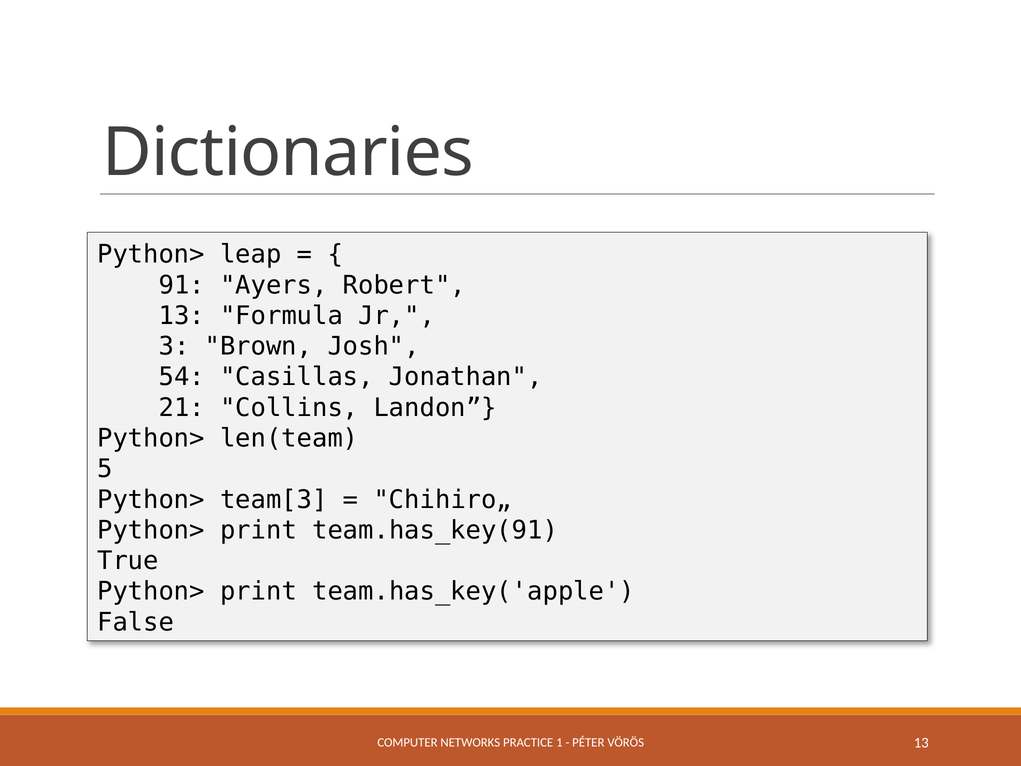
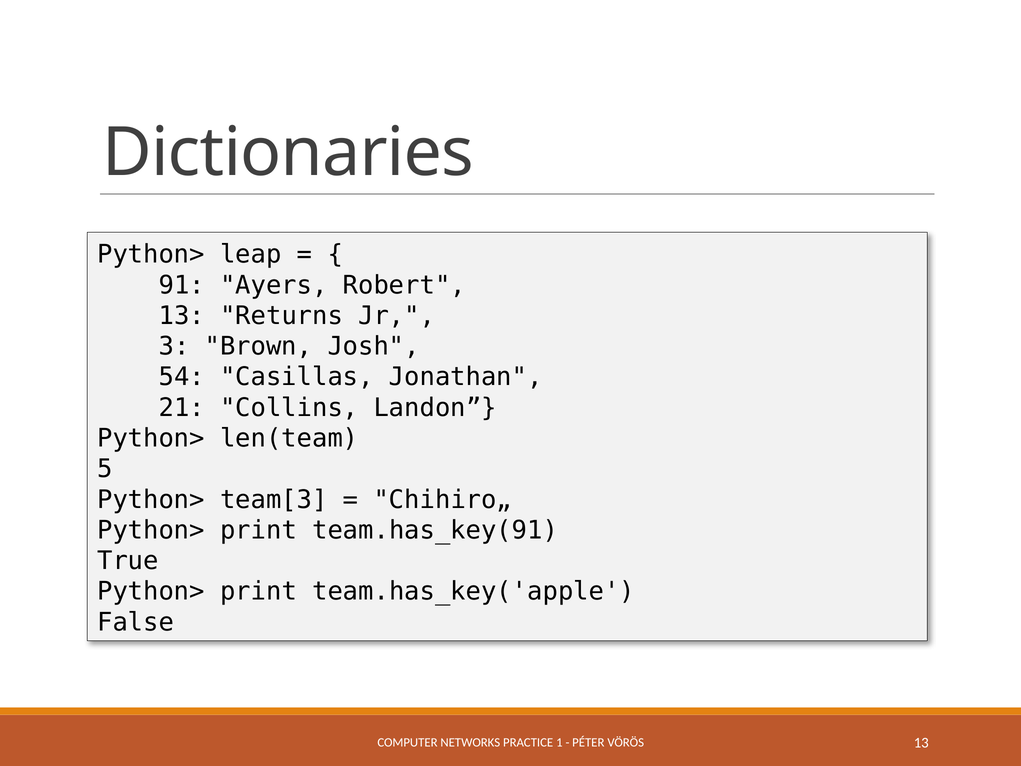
Formula: Formula -> Returns
